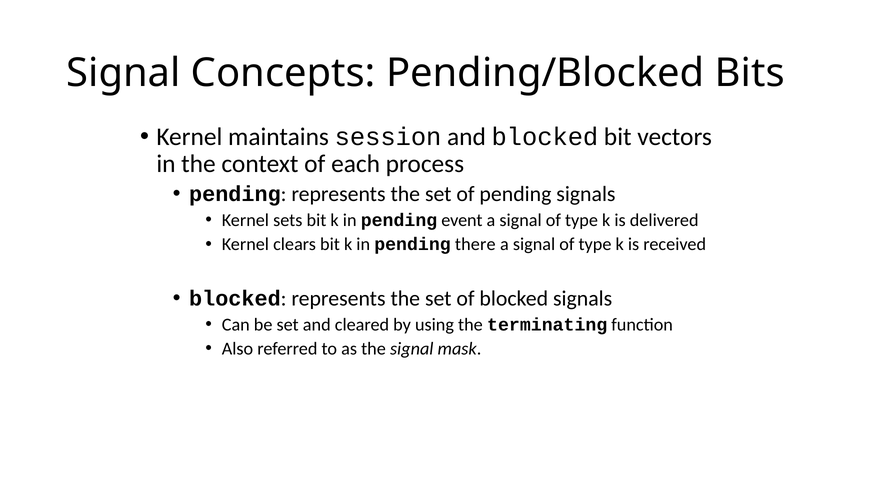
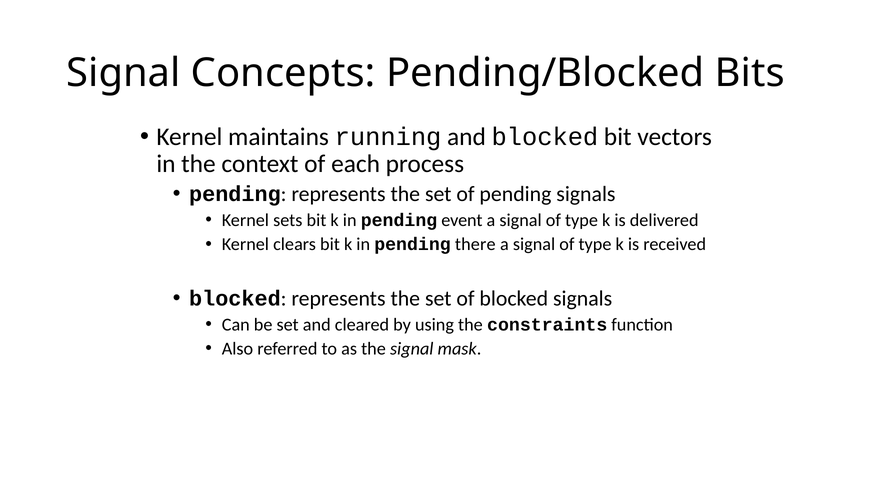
session: session -> running
terminating: terminating -> constraints
